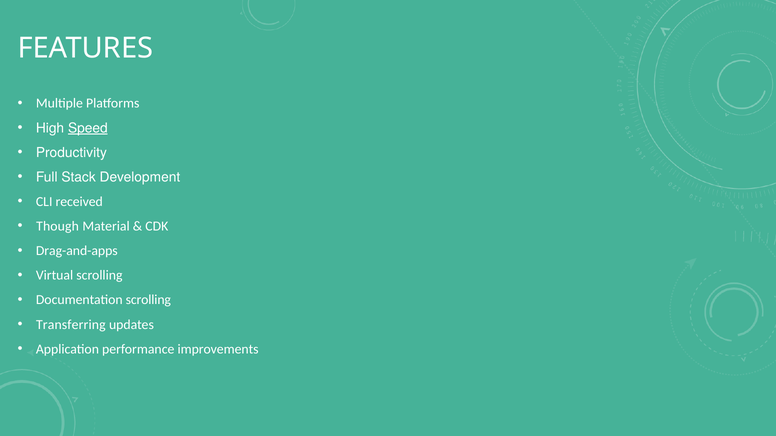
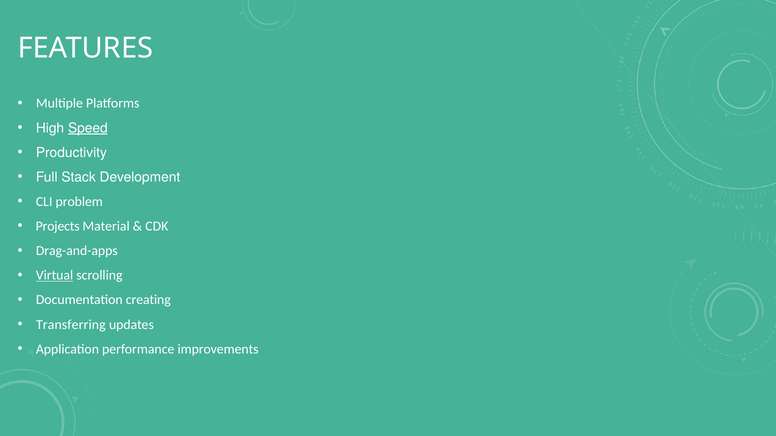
received: received -> problem
Though: Though -> Projects
Virtual underline: none -> present
Documentation scrolling: scrolling -> creating
